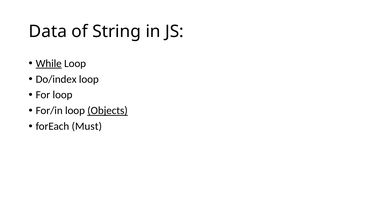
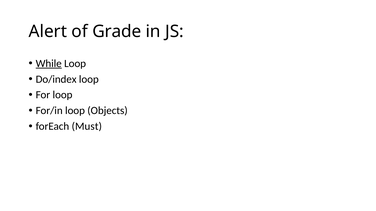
Data: Data -> Alert
String: String -> Grade
Objects underline: present -> none
